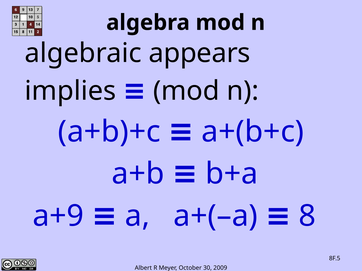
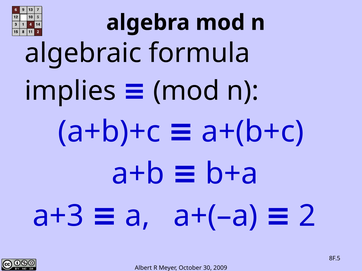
appears: appears -> formula
a+9: a+9 -> a+3
8: 8 -> 2
